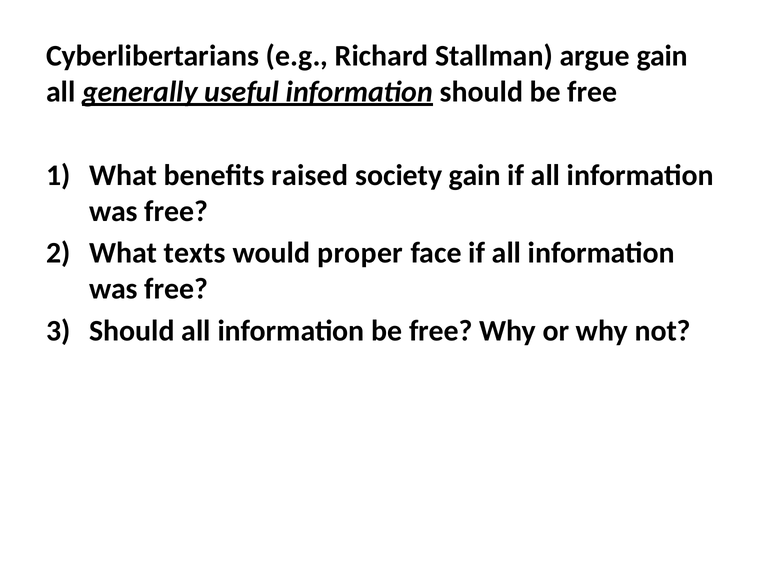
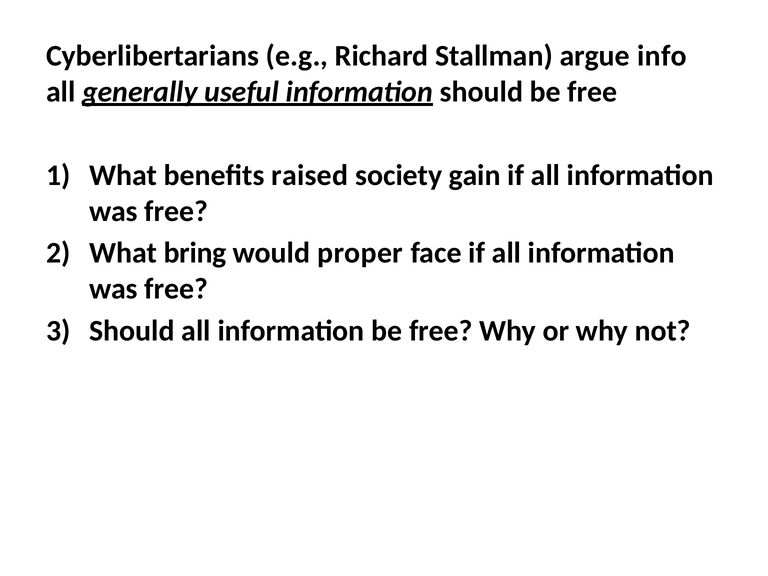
argue gain: gain -> info
texts: texts -> bring
